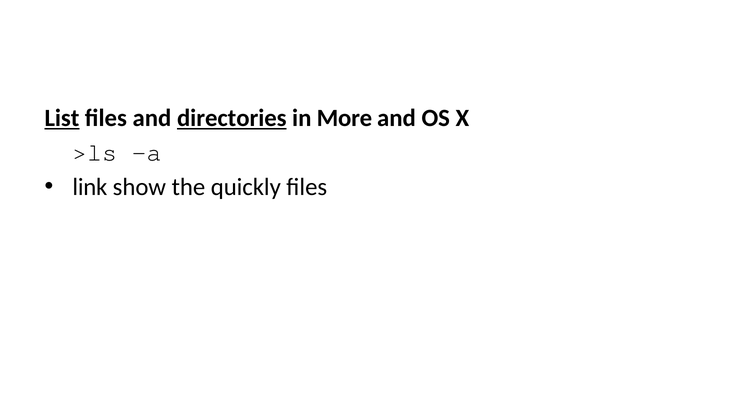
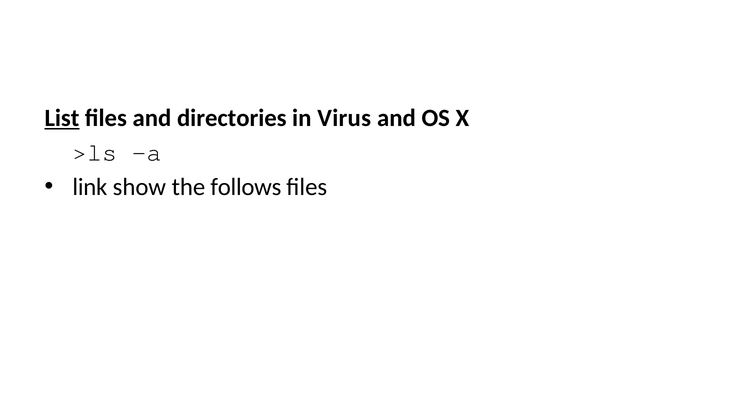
directories underline: present -> none
More: More -> Virus
quickly: quickly -> follows
